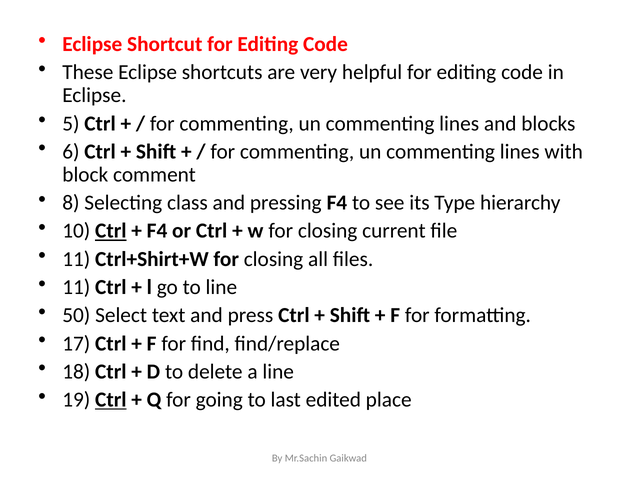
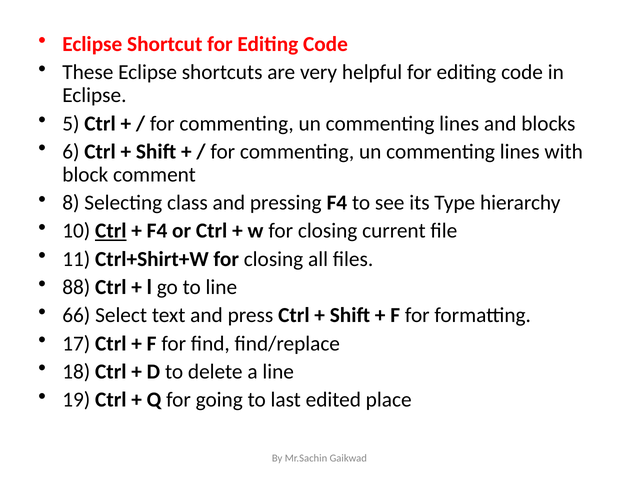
11 at (76, 287): 11 -> 88
50: 50 -> 66
Ctrl at (111, 399) underline: present -> none
